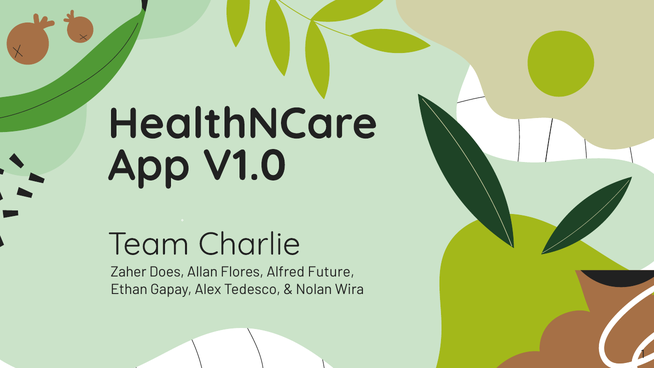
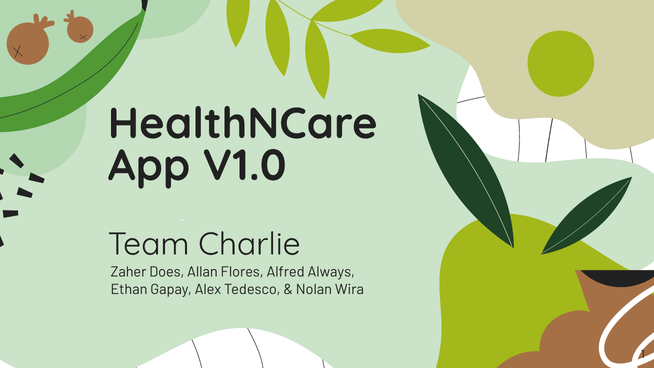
Future: Future -> Always
